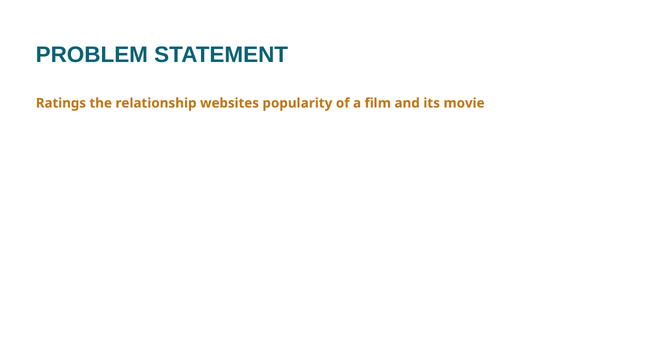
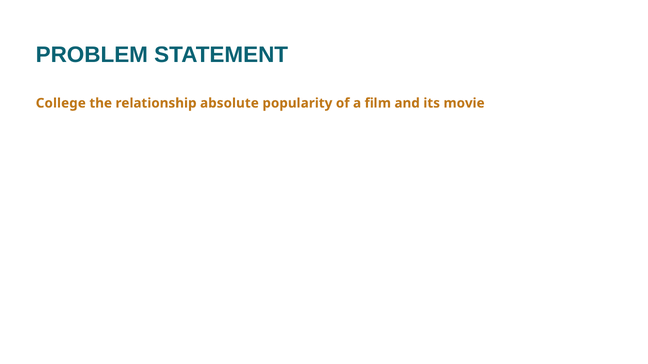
Ratings: Ratings -> College
websites: websites -> absolute
